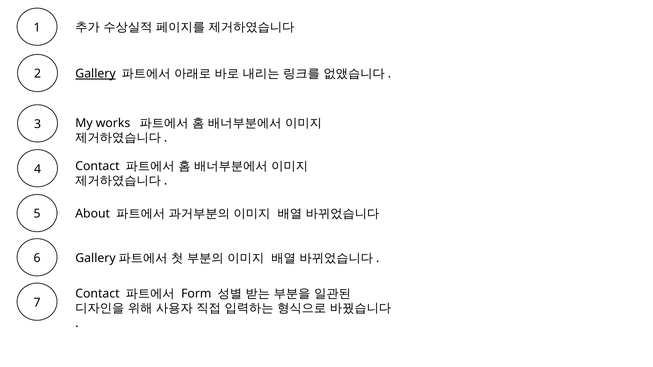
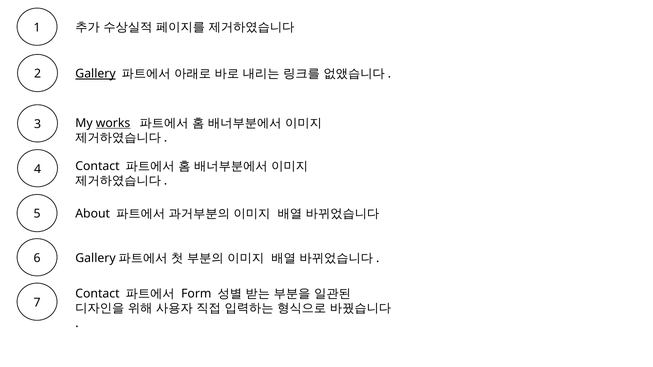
works underline: none -> present
